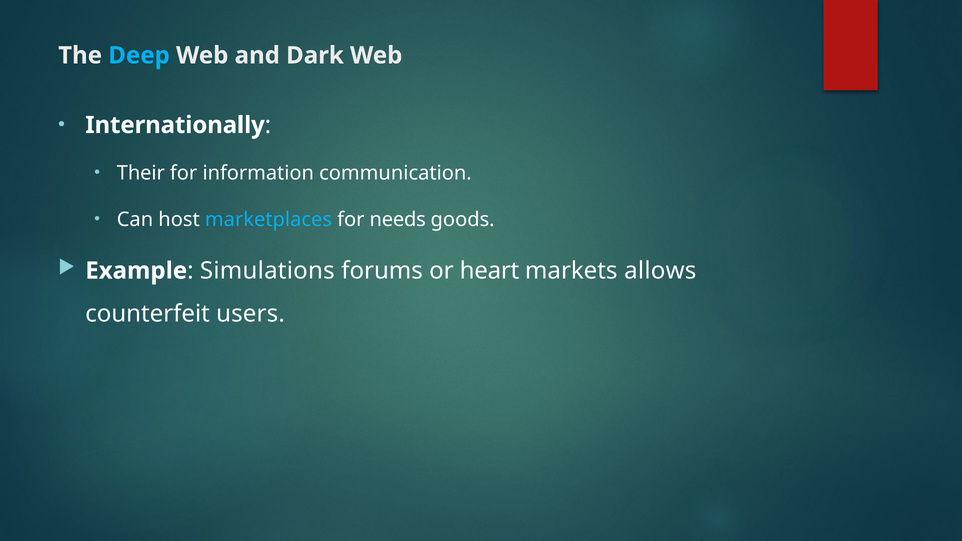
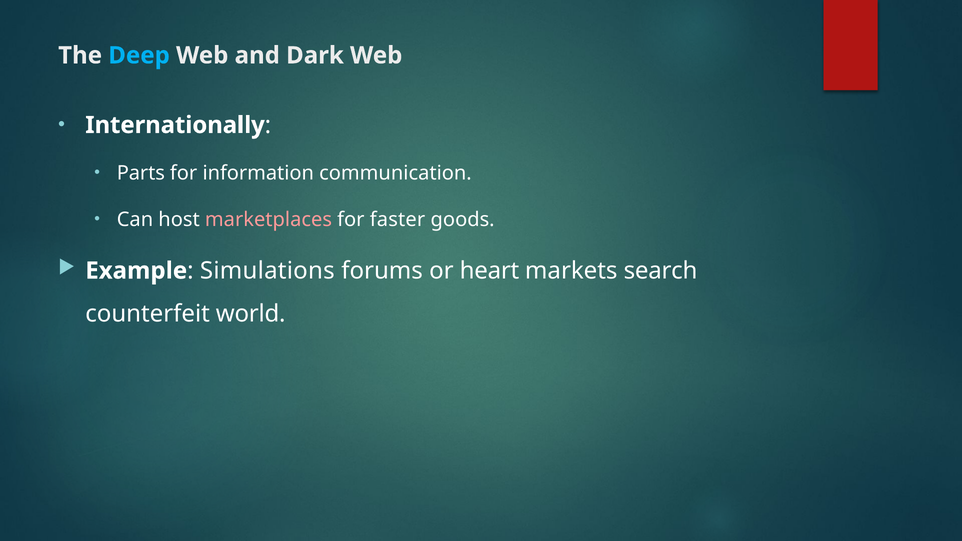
Their: Their -> Parts
marketplaces colour: light blue -> pink
needs: needs -> faster
allows: allows -> search
users: users -> world
